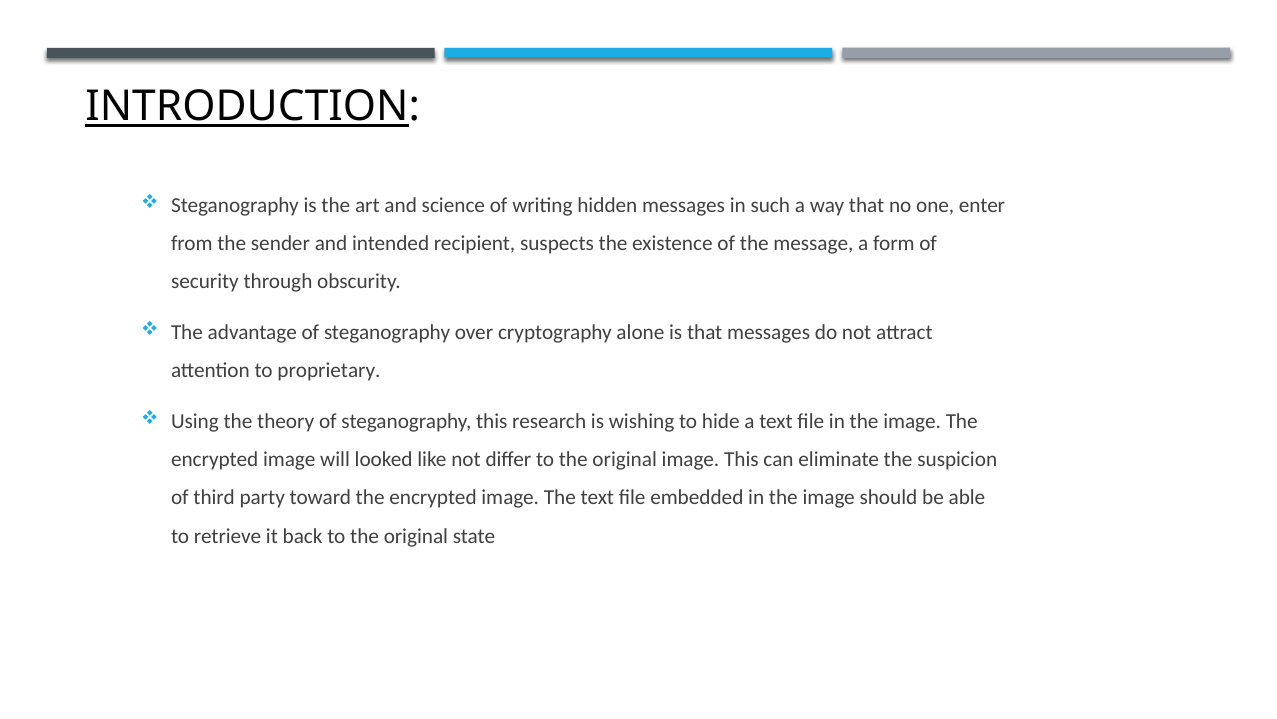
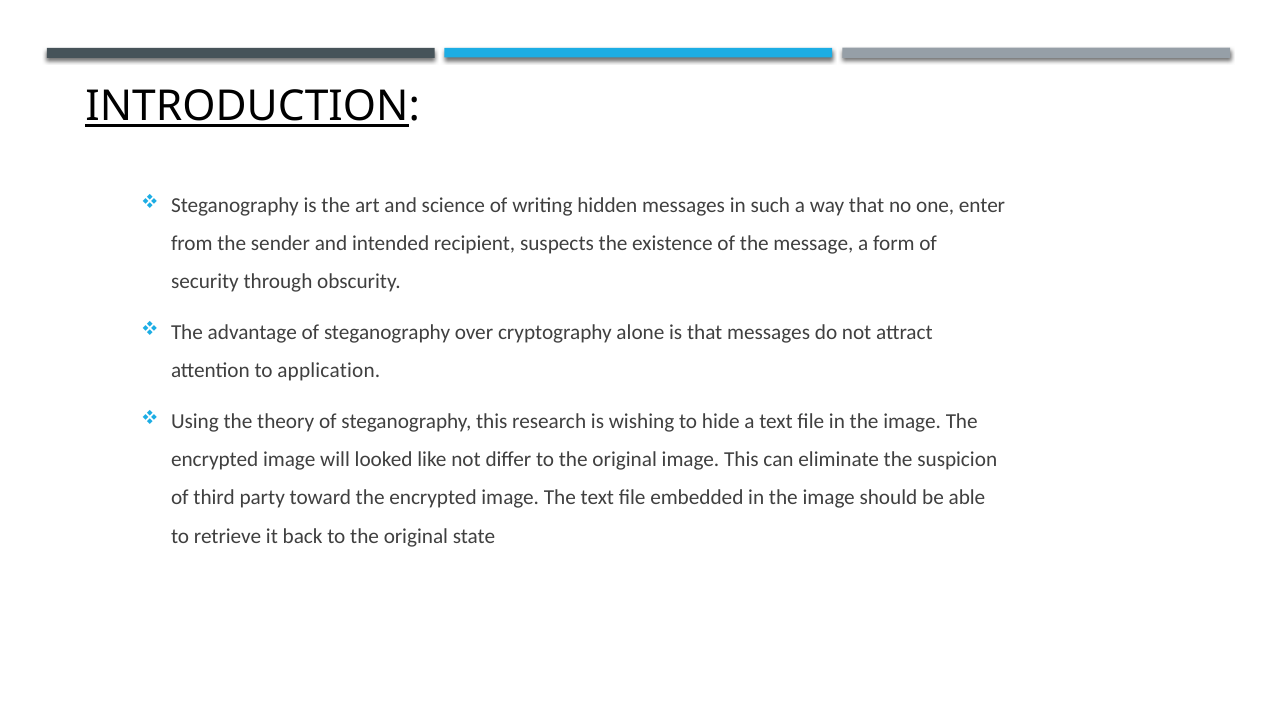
proprietary: proprietary -> application
